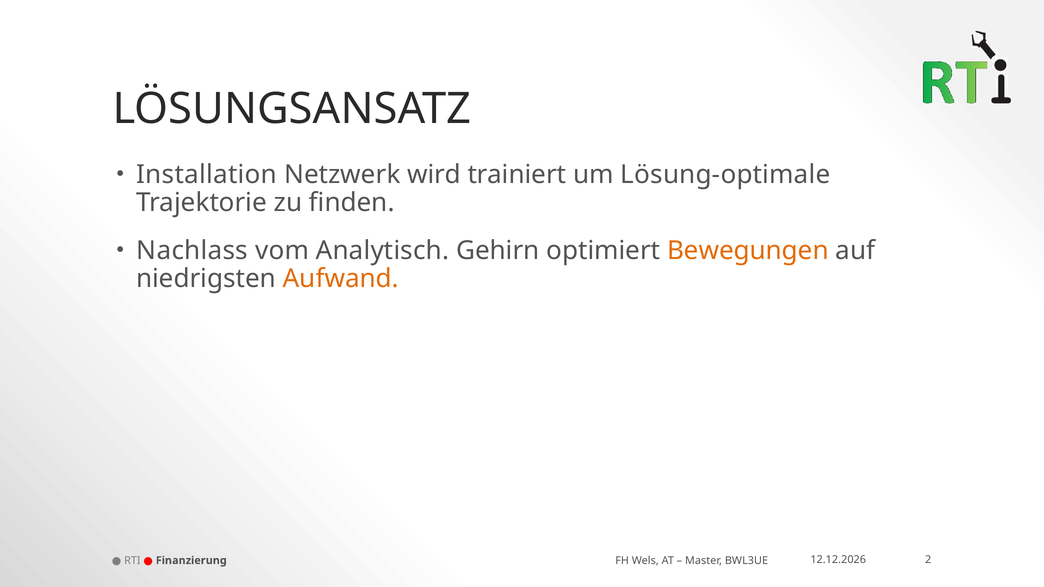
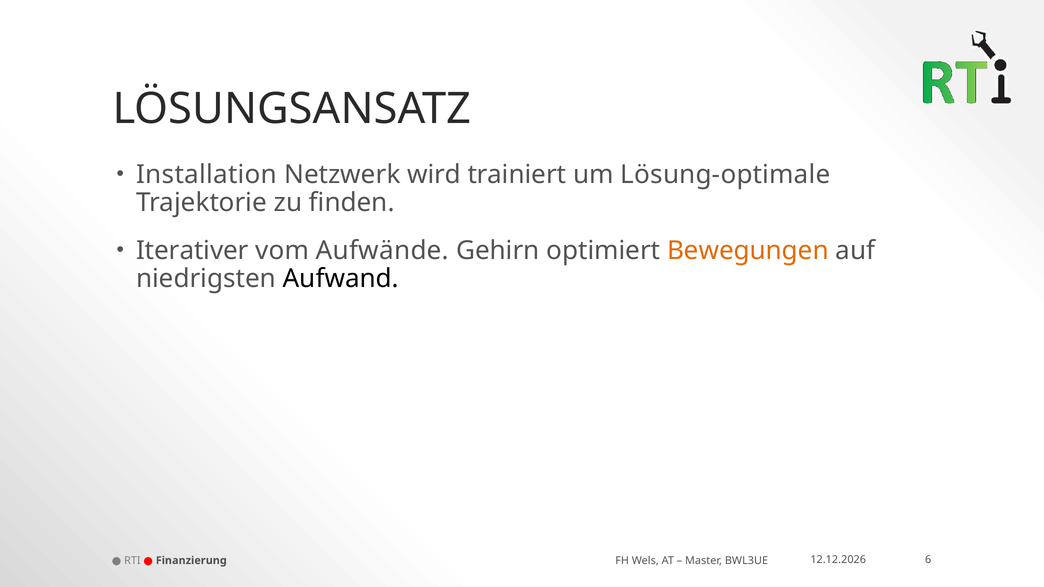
Nachlass: Nachlass -> Iterativer
Analytisch: Analytisch -> Aufwände
Aufwand colour: orange -> black
2: 2 -> 6
